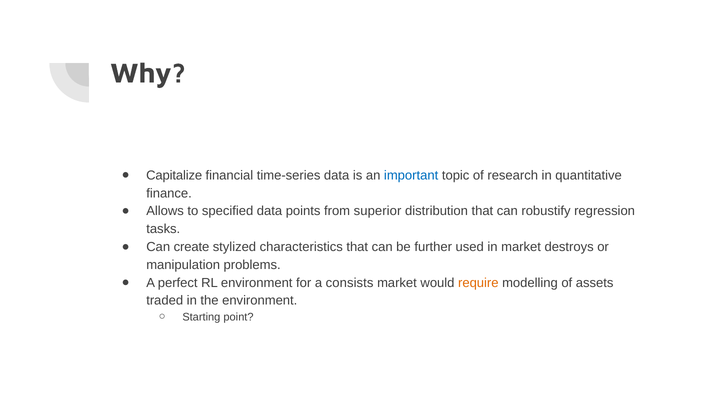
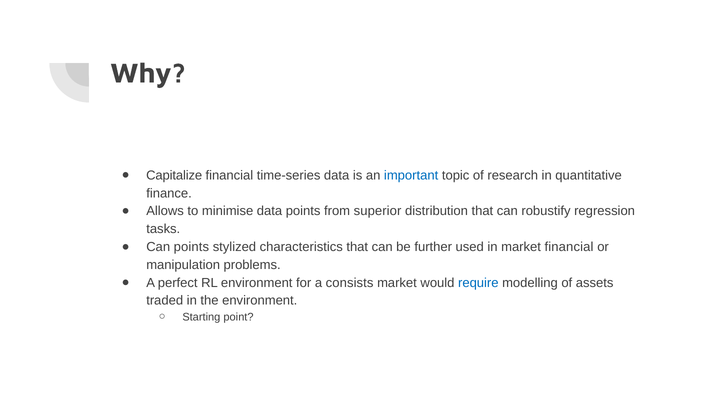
specified: specified -> minimise
Can create: create -> points
market destroys: destroys -> financial
require colour: orange -> blue
